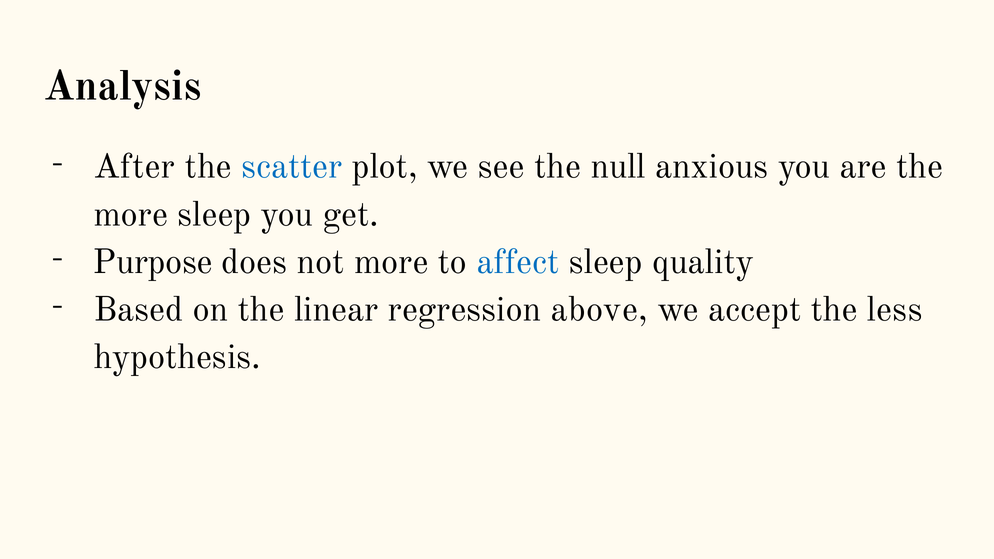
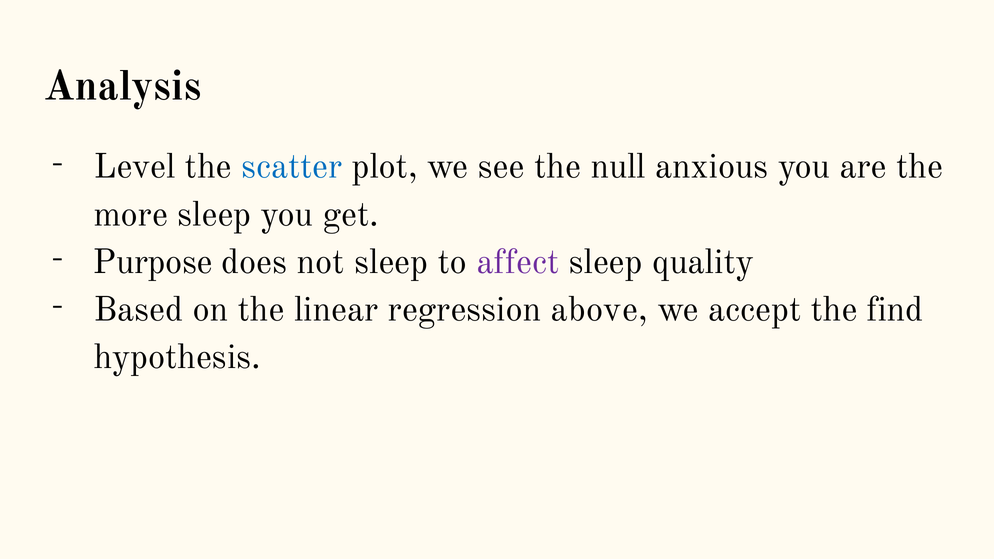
After: After -> Level
not more: more -> sleep
affect colour: blue -> purple
less: less -> find
